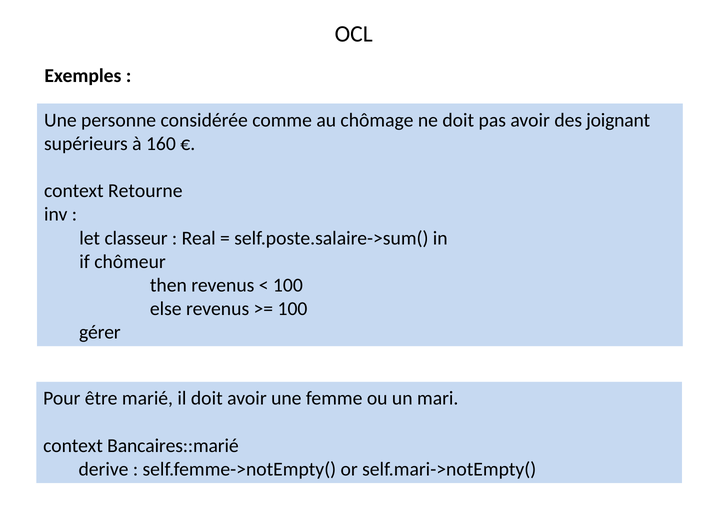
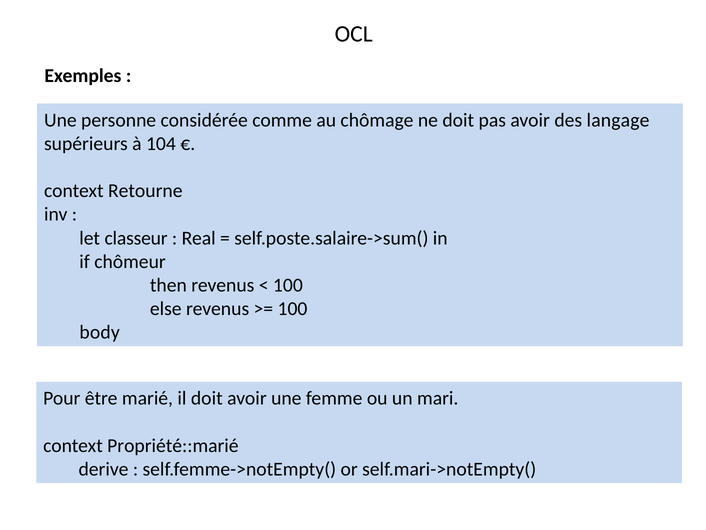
joignant: joignant -> langage
160: 160 -> 104
gérer: gérer -> body
Bancaires::marié: Bancaires::marié -> Propriété::marié
